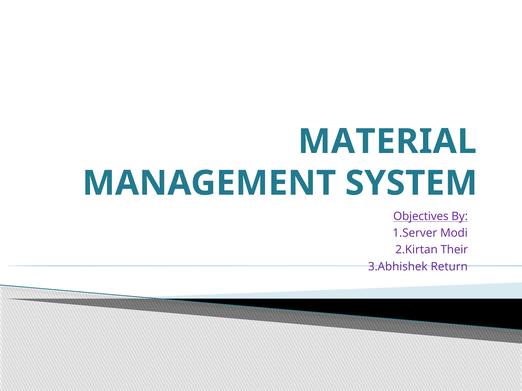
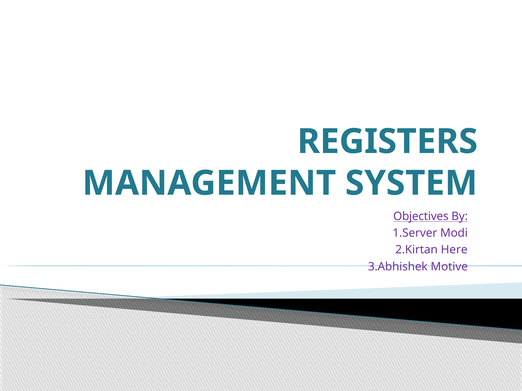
MATERIAL: MATERIAL -> REGISTERS
Their: Their -> Here
Return: Return -> Motive
